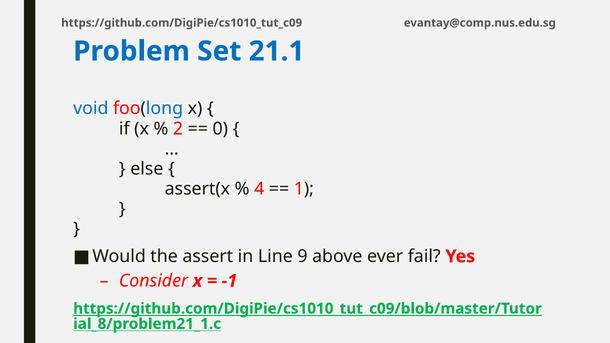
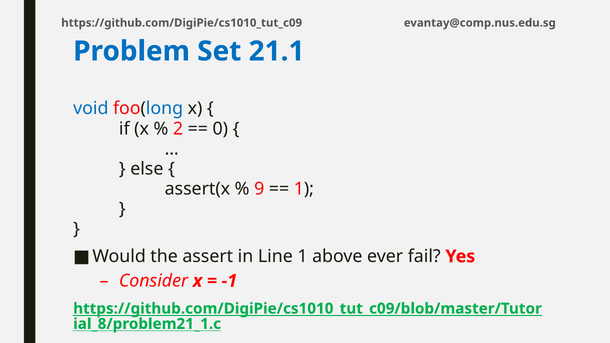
4: 4 -> 9
Line 9: 9 -> 1
